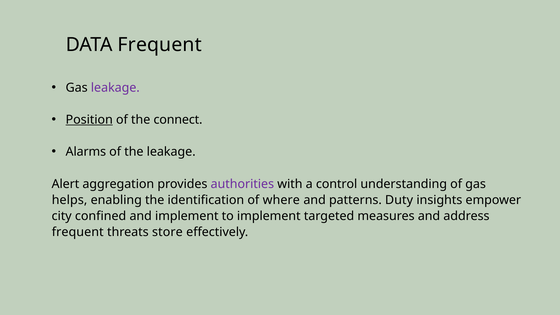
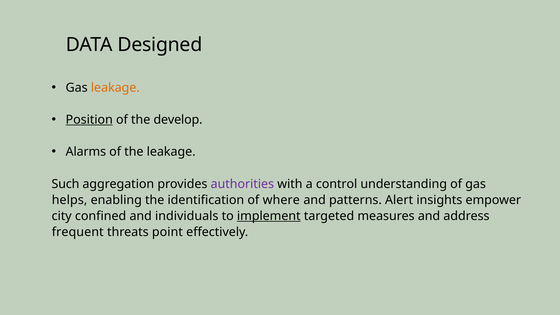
DATA Frequent: Frequent -> Designed
leakage at (115, 88) colour: purple -> orange
connect: connect -> develop
Alert: Alert -> Such
Duty: Duty -> Alert
and implement: implement -> individuals
implement at (269, 216) underline: none -> present
store: store -> point
